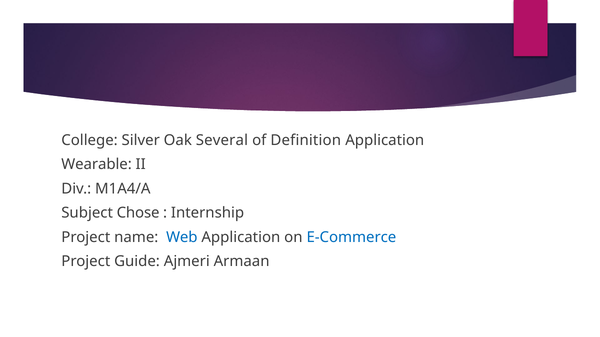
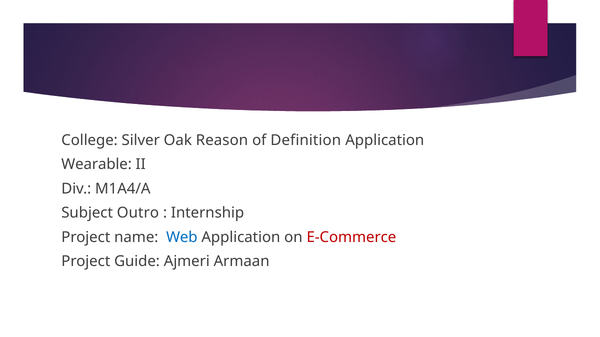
Several: Several -> Reason
Chose: Chose -> Outro
E-Commerce colour: blue -> red
